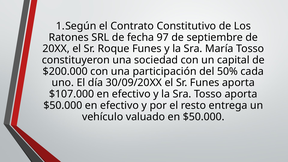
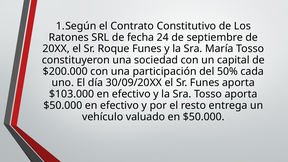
97: 97 -> 24
$107.000: $107.000 -> $103.000
